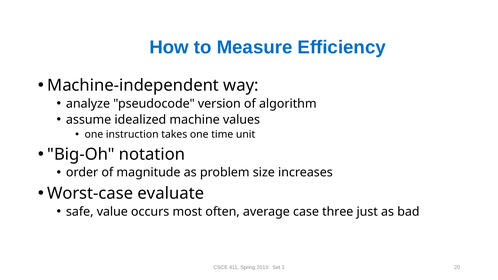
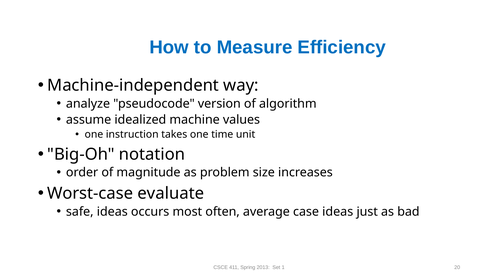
safe value: value -> ideas
case three: three -> ideas
